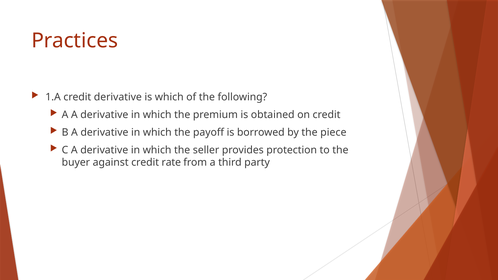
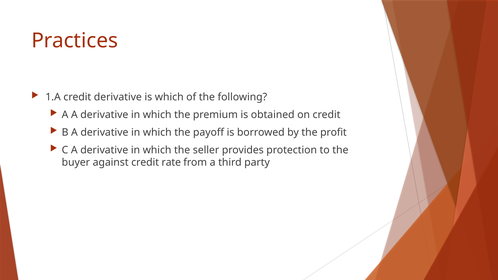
piece: piece -> profit
